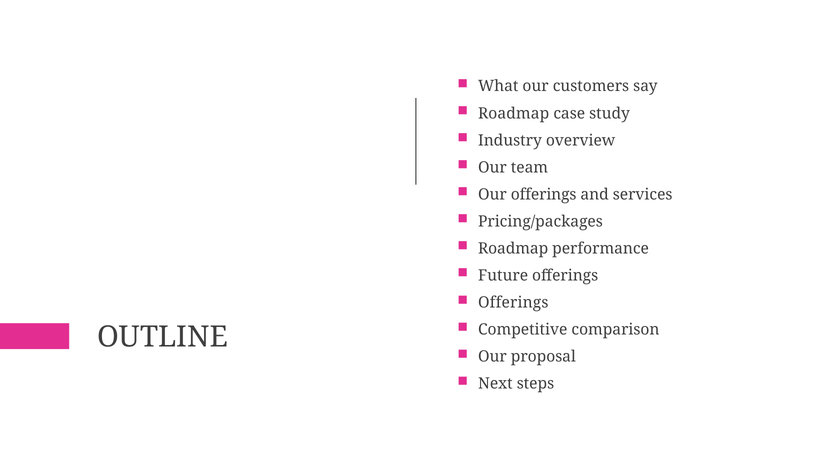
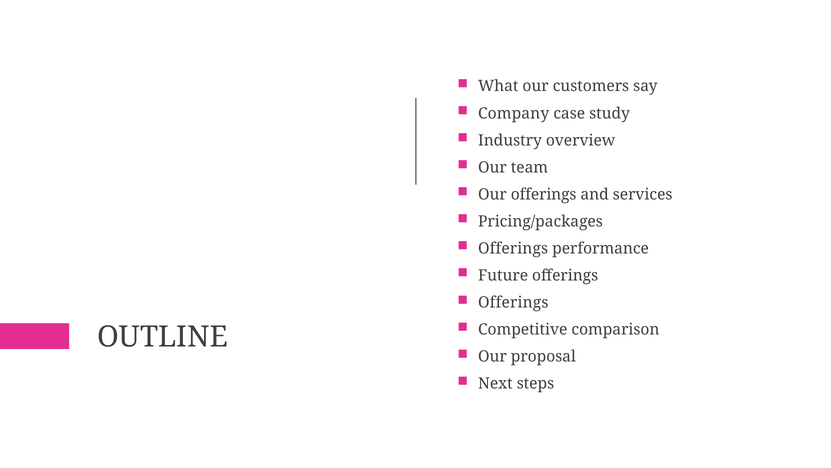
Roadmap at (514, 113): Roadmap -> Company
Roadmap at (513, 248): Roadmap -> Offerings
